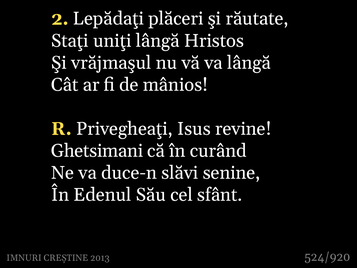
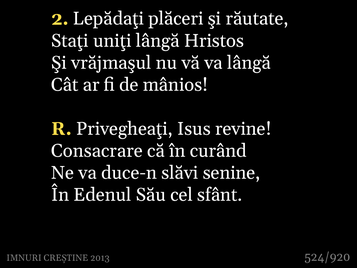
Ghetsimani: Ghetsimani -> Consacrare
